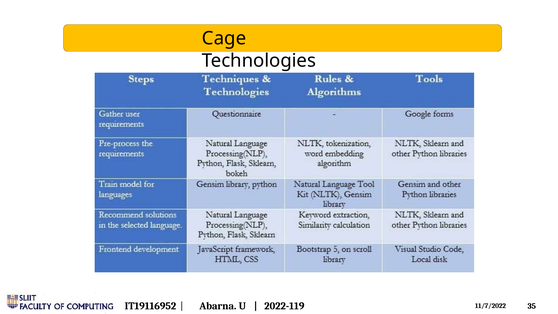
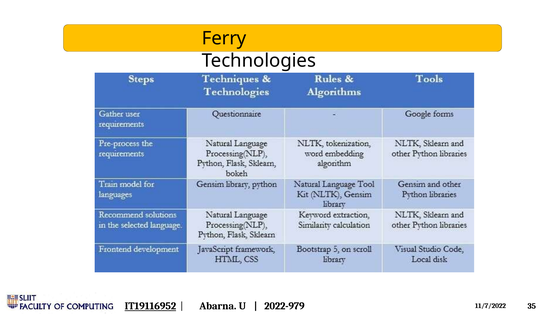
Cage: Cage -> Ferry
IT19116952 underline: none -> present
2022-119: 2022-119 -> 2022-979
